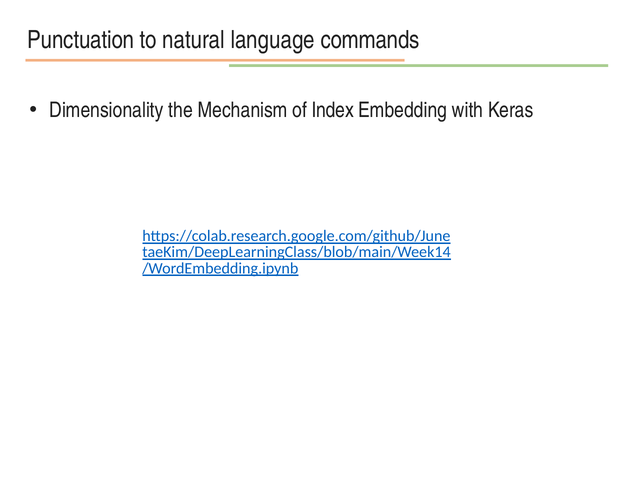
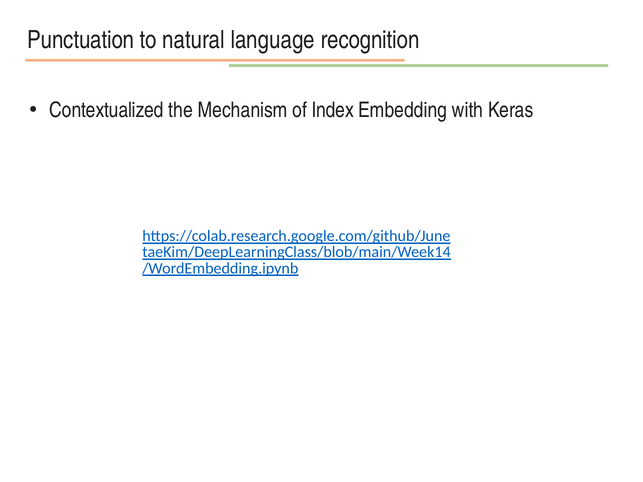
commands: commands -> recognition
Dimensionality: Dimensionality -> Contextualized
